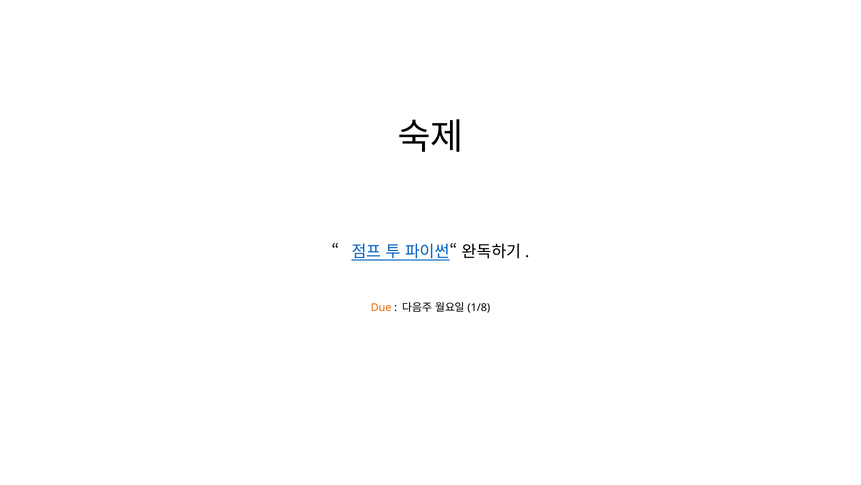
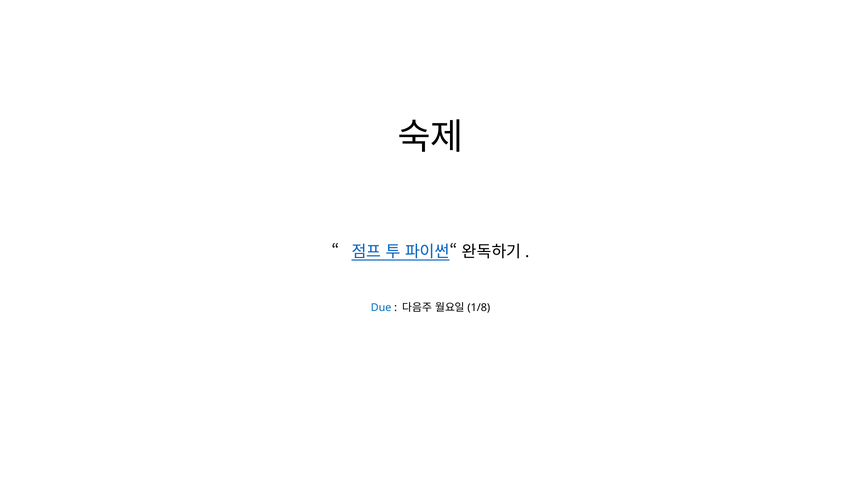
Due colour: orange -> blue
